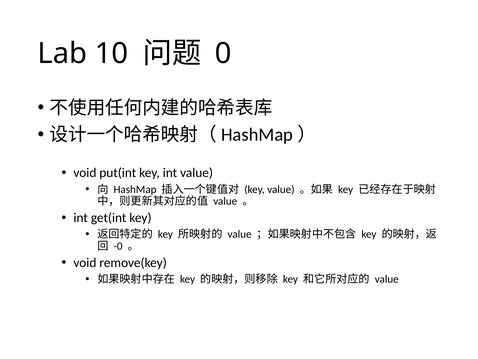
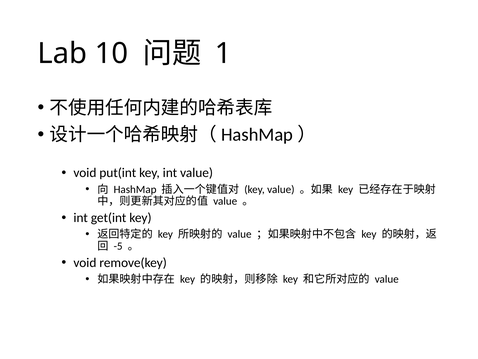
0: 0 -> 1
-0: -0 -> -5
